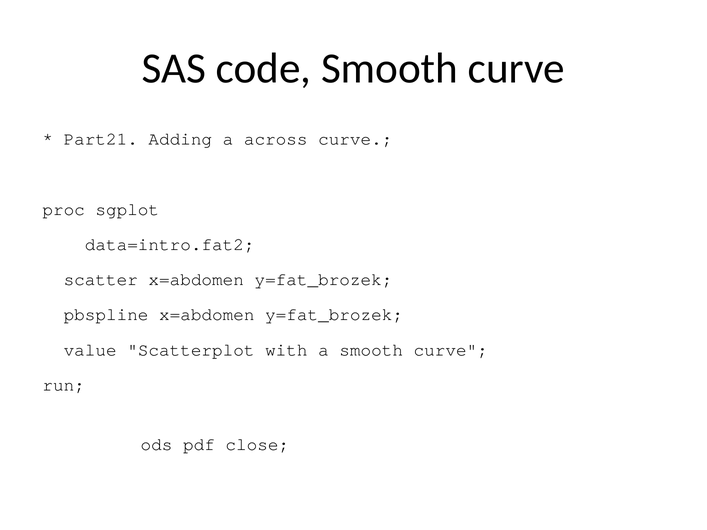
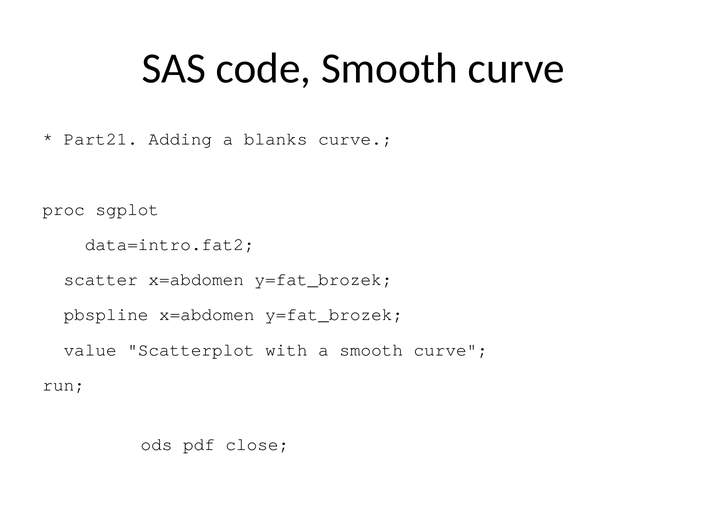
across: across -> blanks
